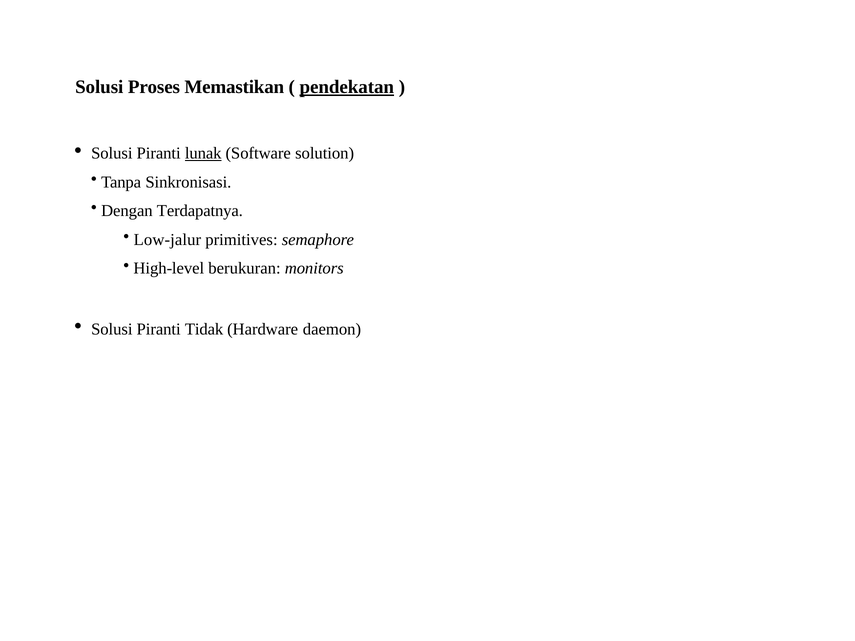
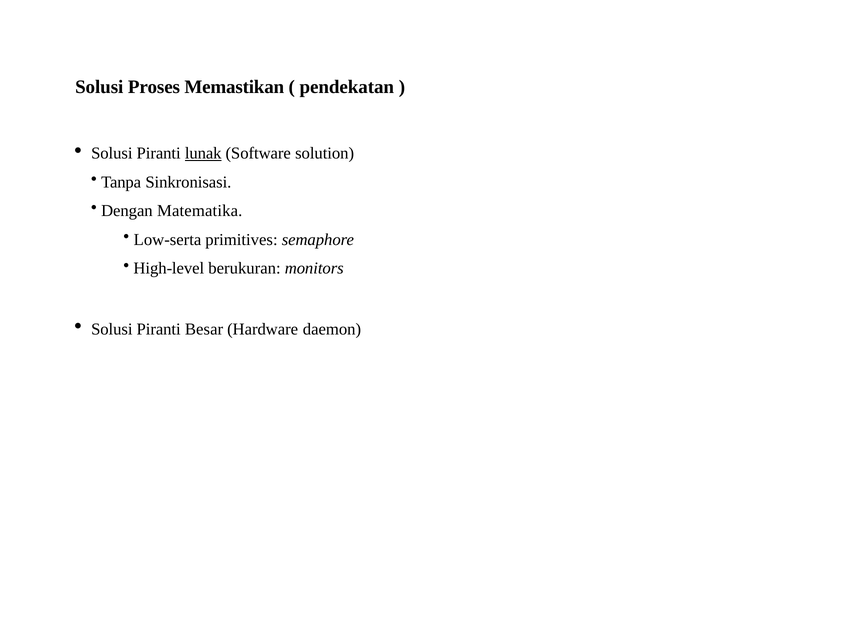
pendekatan underline: present -> none
Terdapatnya: Terdapatnya -> Matematika
Low-jalur: Low-jalur -> Low-serta
Tidak: Tidak -> Besar
